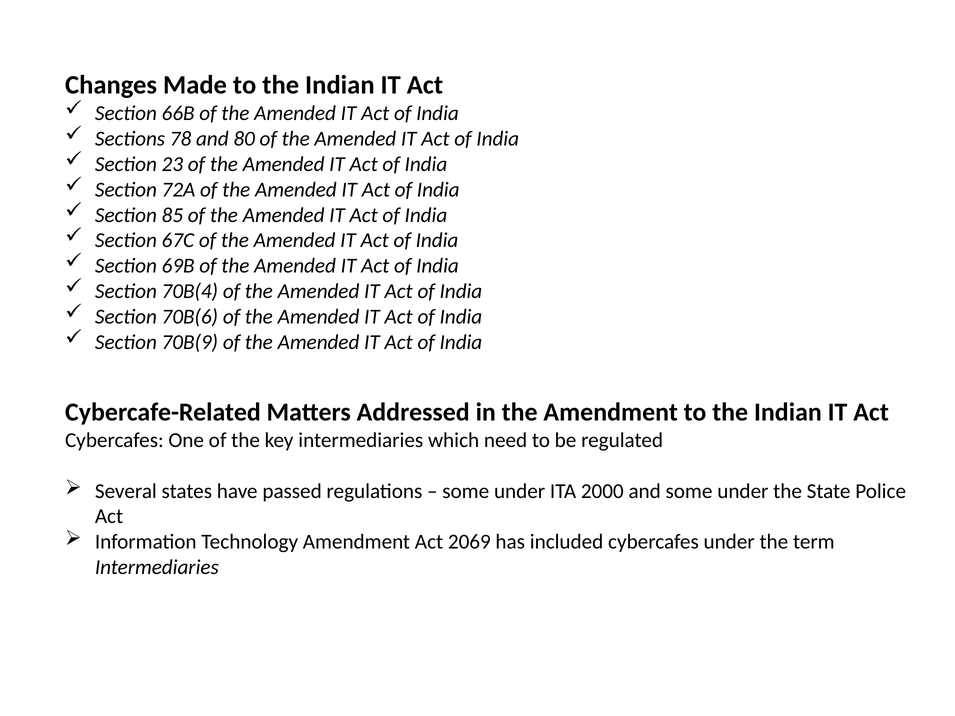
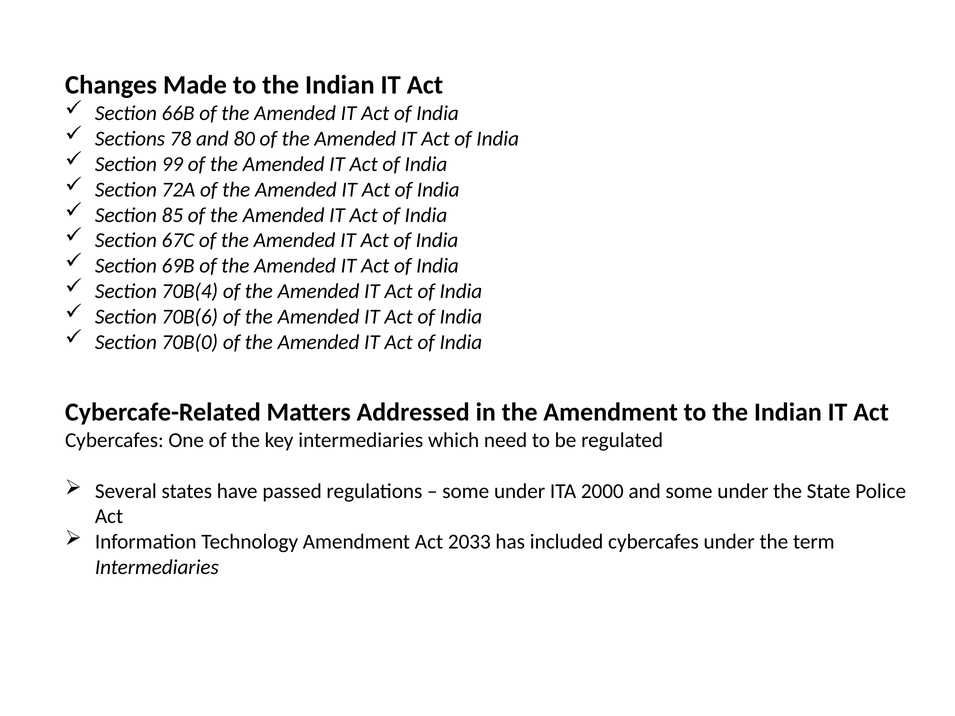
23: 23 -> 99
70B(9: 70B(9 -> 70B(0
2069: 2069 -> 2033
